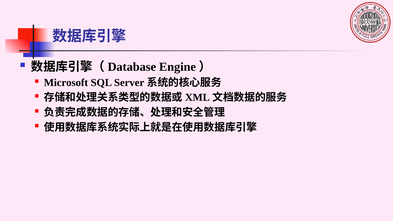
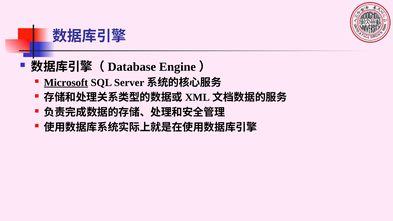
Microsoft underline: none -> present
